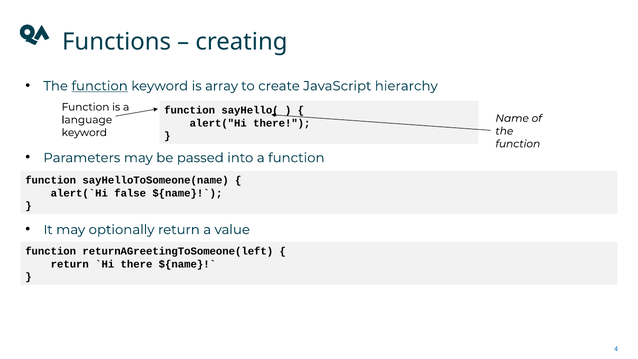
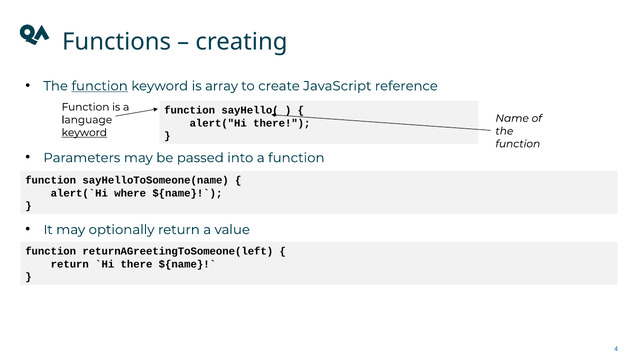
hierarchy: hierarchy -> reference
keyword at (84, 133) underline: none -> present
false: false -> where
